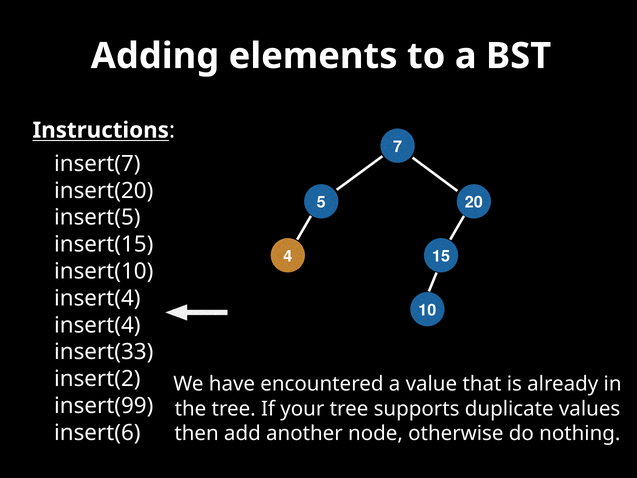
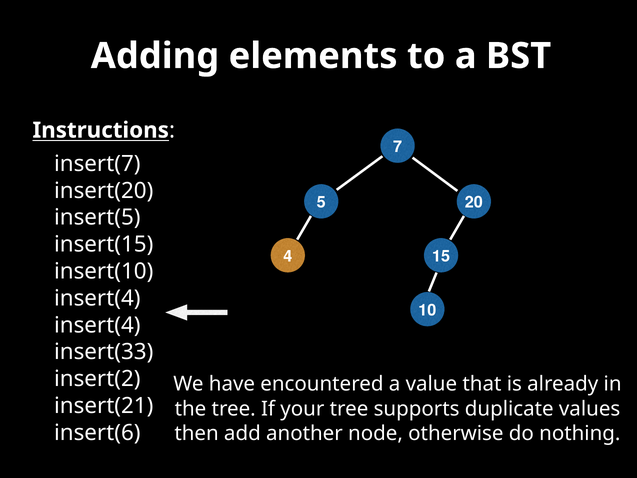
insert(99: insert(99 -> insert(21
